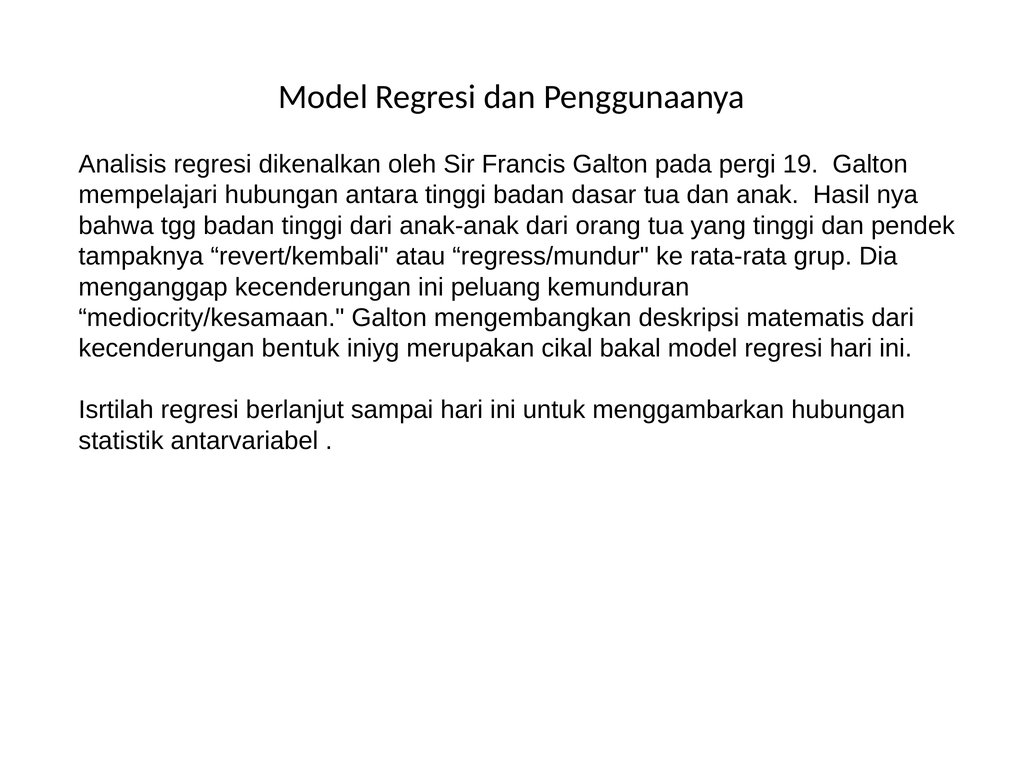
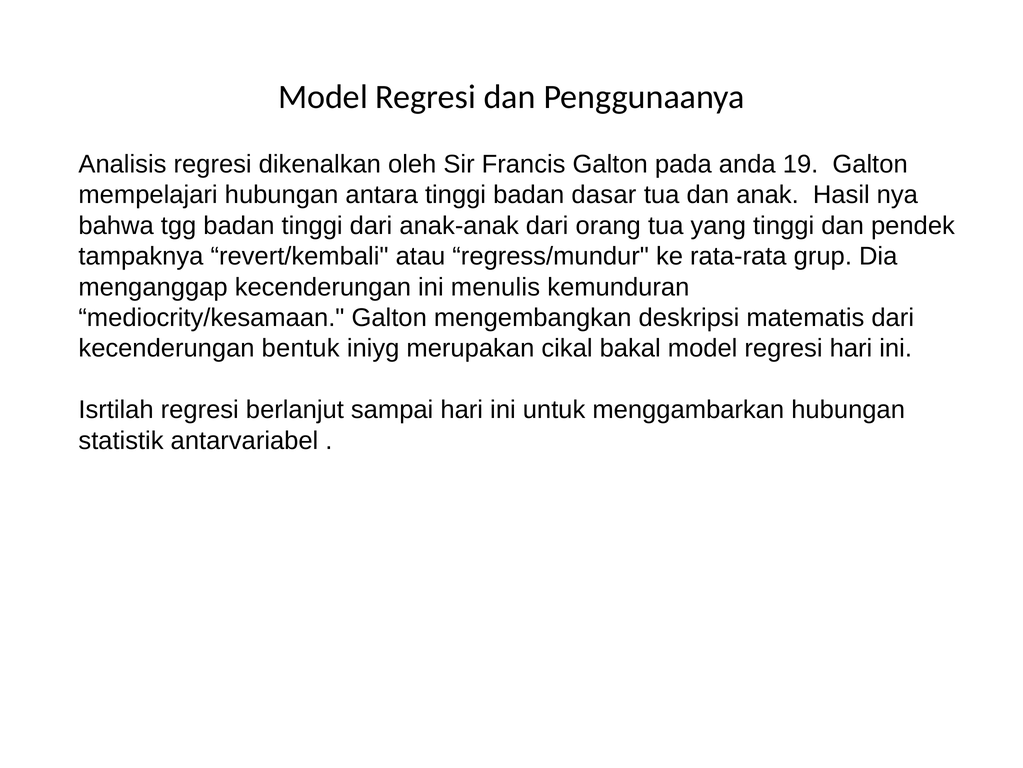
pergi: pergi -> anda
peluang: peluang -> menulis
